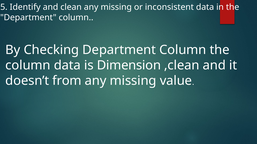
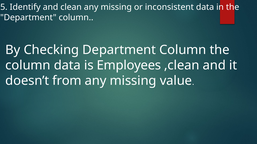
Dimension: Dimension -> Employees
